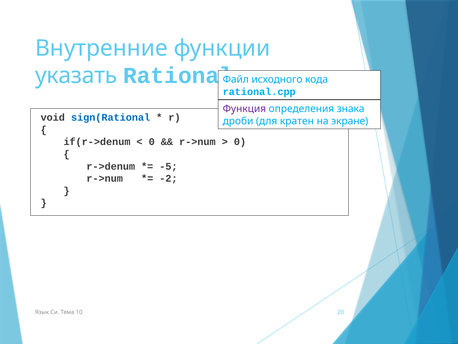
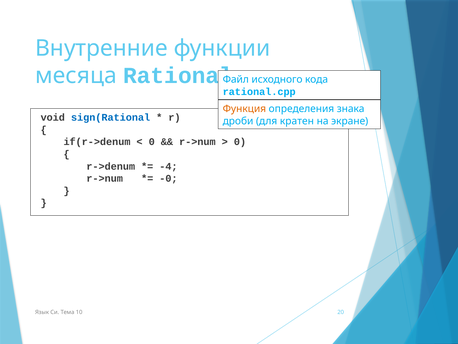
указать: указать -> месяца
Функция colour: purple -> orange
-5: -5 -> -4
-2: -2 -> -0
